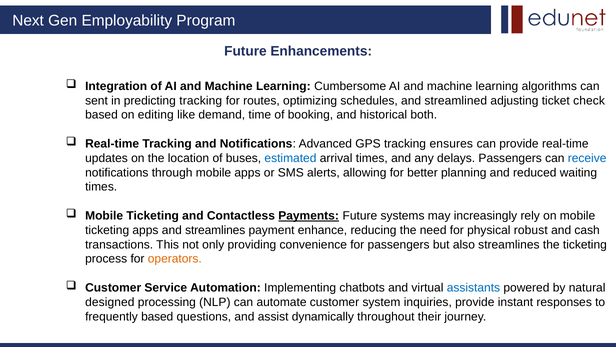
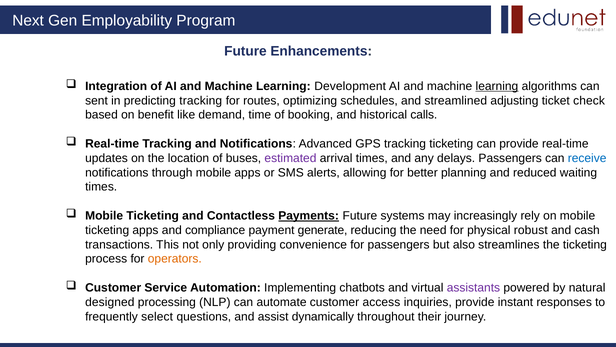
Cumbersome: Cumbersome -> Development
learning at (497, 86) underline: none -> present
editing: editing -> benefit
both: both -> calls
tracking ensures: ensures -> ticketing
estimated colour: blue -> purple
and streamlines: streamlines -> compliance
enhance: enhance -> generate
assistants colour: blue -> purple
system: system -> access
frequently based: based -> select
